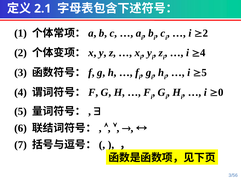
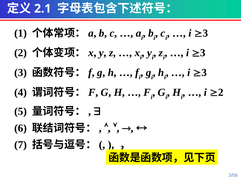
2 at (205, 33): 2 -> 3
4 at (203, 53): 4 -> 3
5 at (204, 72): 5 -> 3
0 at (221, 92): 0 -> 2
